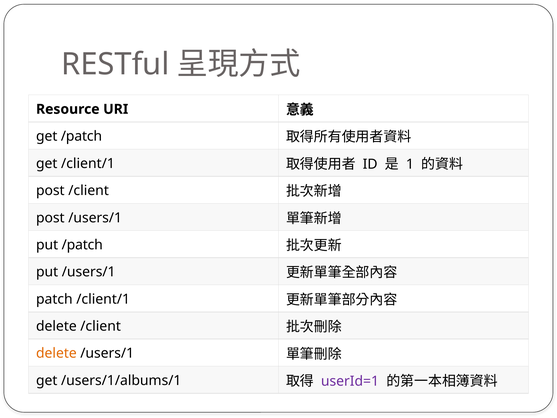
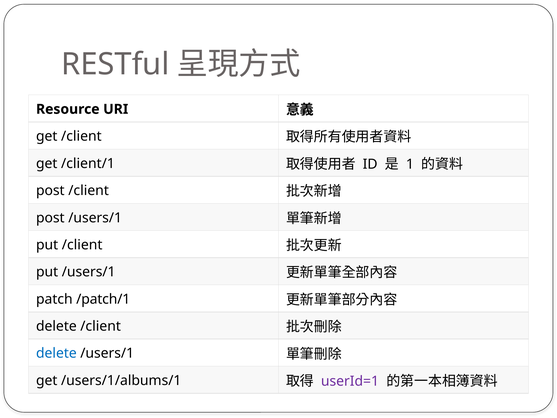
get /patch: /patch -> /client
put /patch: /patch -> /client
patch /client/1: /client/1 -> /patch/1
delete at (56, 353) colour: orange -> blue
